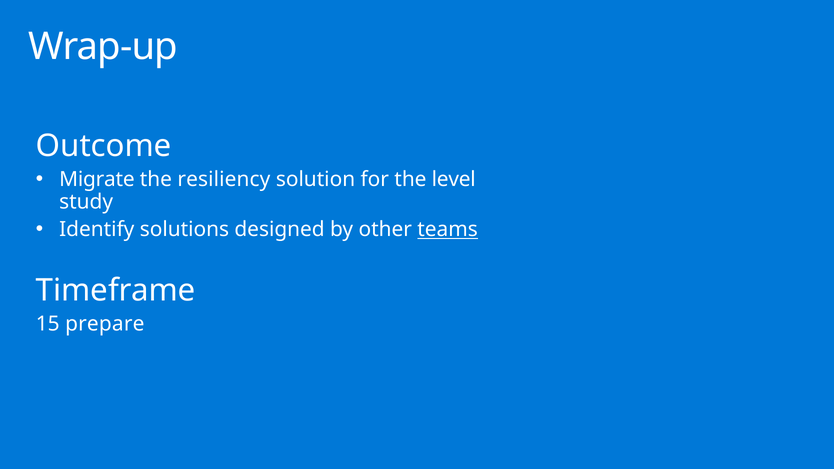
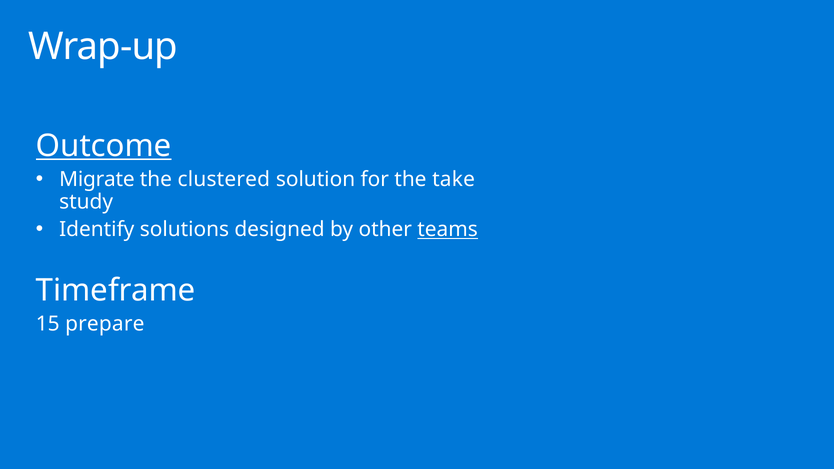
Outcome underline: none -> present
resiliency: resiliency -> clustered
level: level -> take
